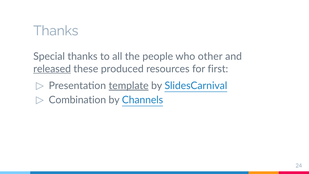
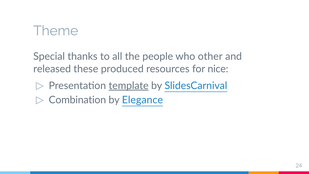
Thanks at (56, 31): Thanks -> Theme
released underline: present -> none
first: first -> nice
Channels: Channels -> Elegance
